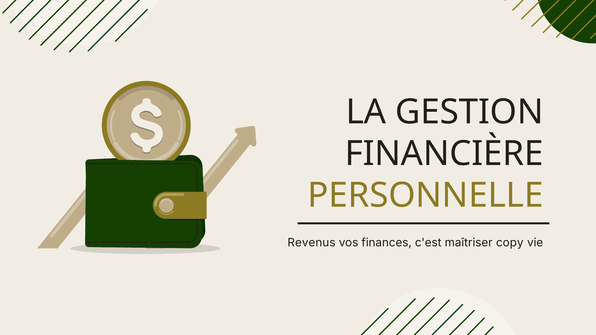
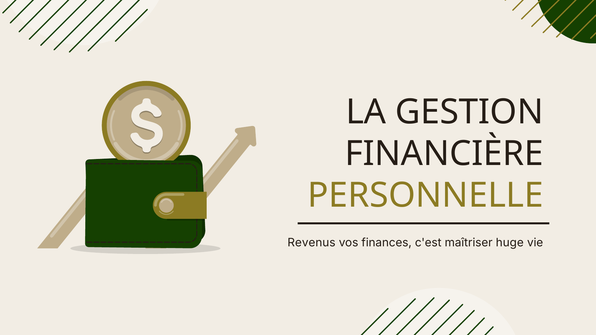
copy: copy -> huge
